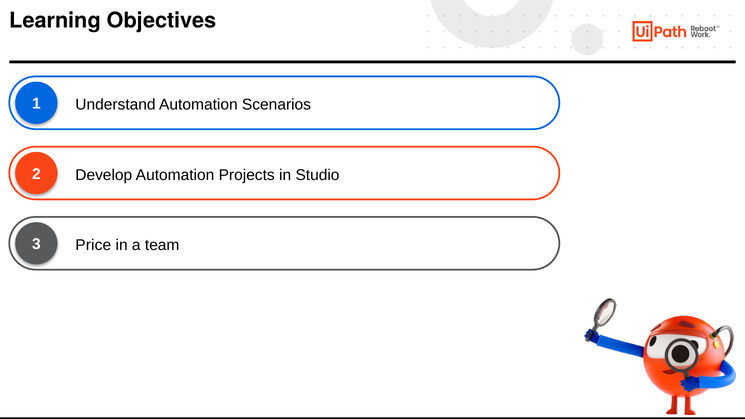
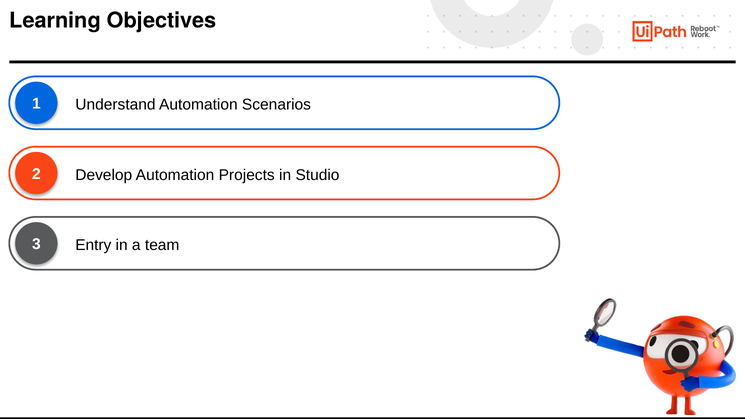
Price: Price -> Entry
